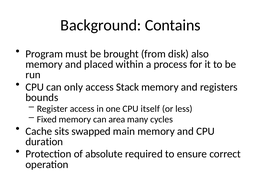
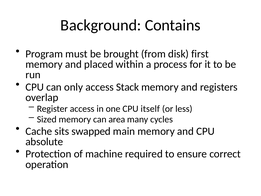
also: also -> first
bounds: bounds -> overlap
Fixed: Fixed -> Sized
duration: duration -> absolute
absolute: absolute -> machine
